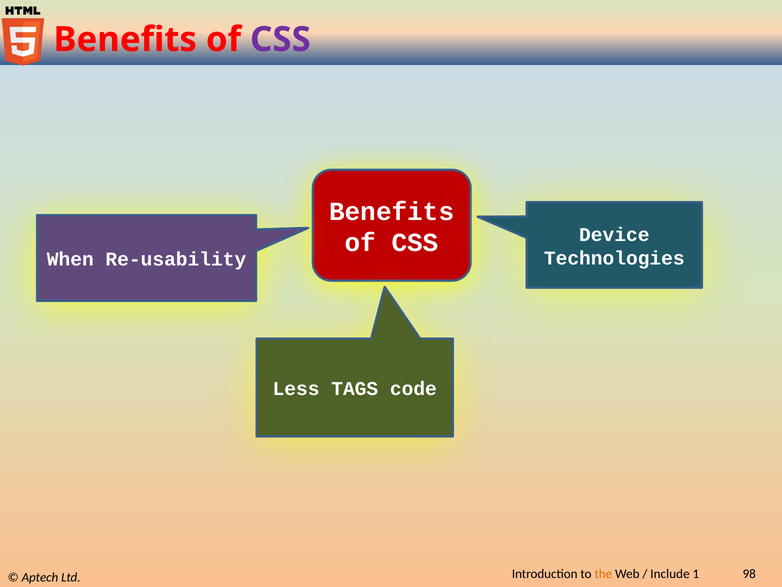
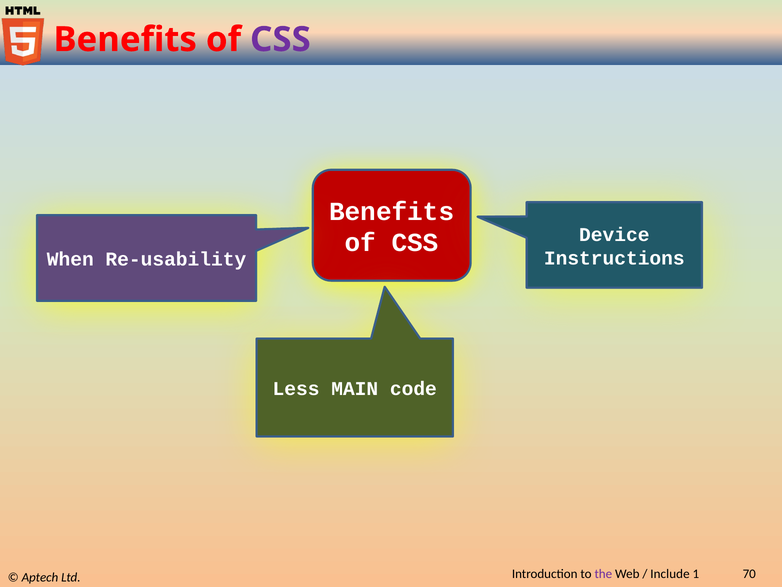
Technologies: Technologies -> Instructions
TAGS: TAGS -> MAIN
the colour: orange -> purple
98: 98 -> 70
